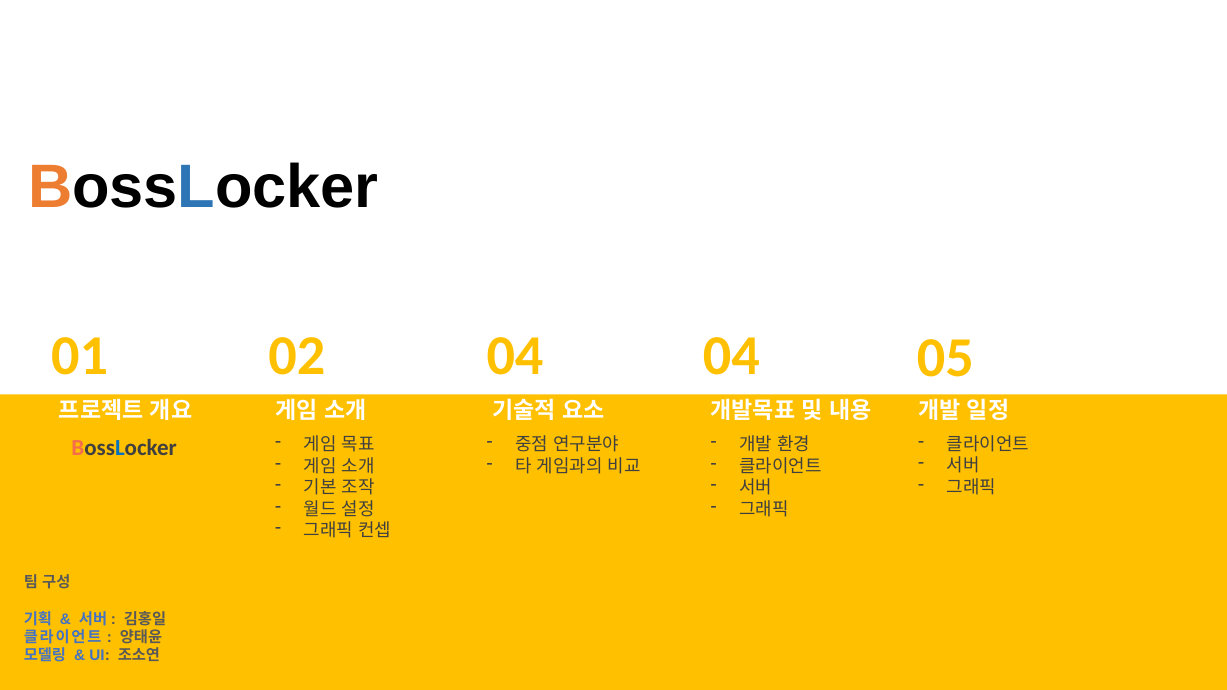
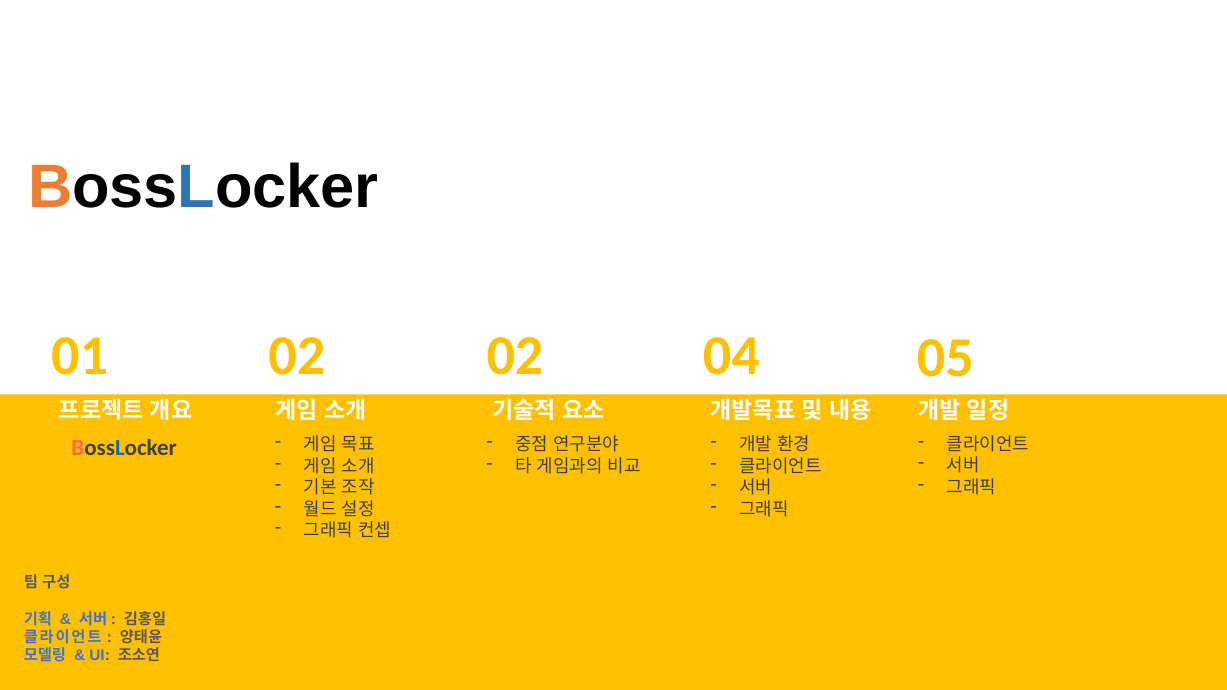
02 04: 04 -> 02
